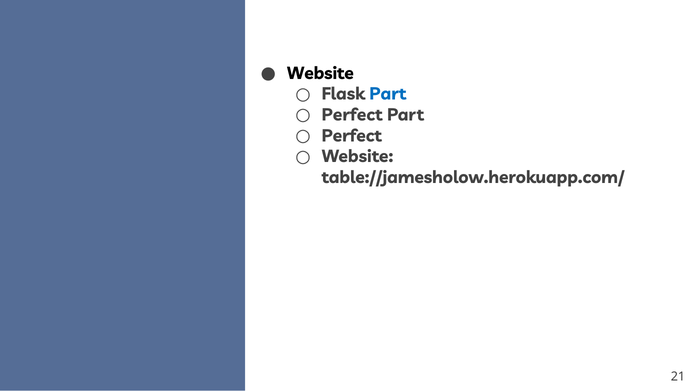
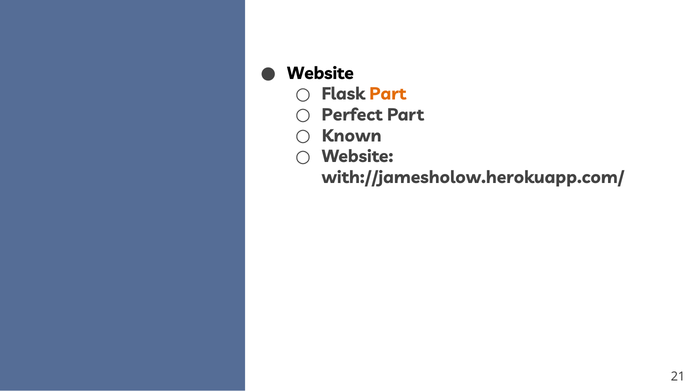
Part at (388, 94) colour: blue -> orange
Perfect at (352, 136): Perfect -> Known
table://jamesholow.herokuapp.com/: table://jamesholow.herokuapp.com/ -> with://jamesholow.herokuapp.com/
